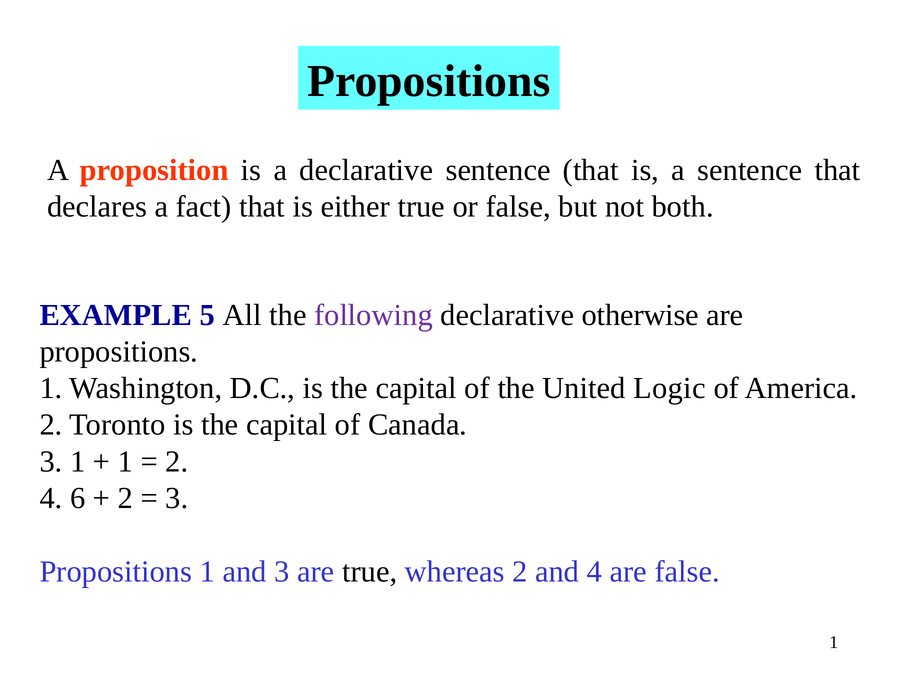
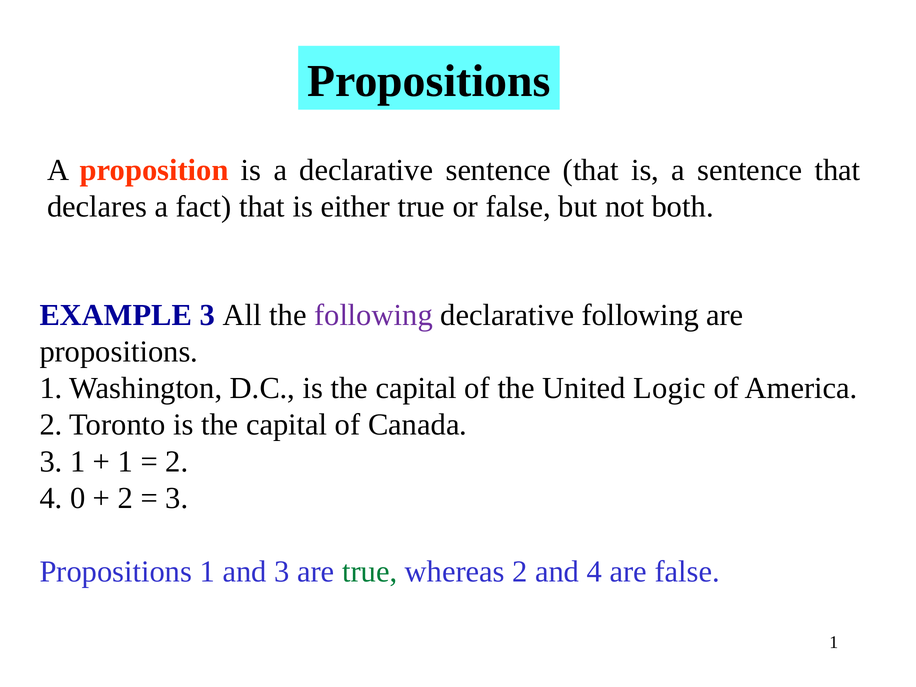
EXAMPLE 5: 5 -> 3
declarative otherwise: otherwise -> following
6: 6 -> 0
true at (370, 571) colour: black -> green
